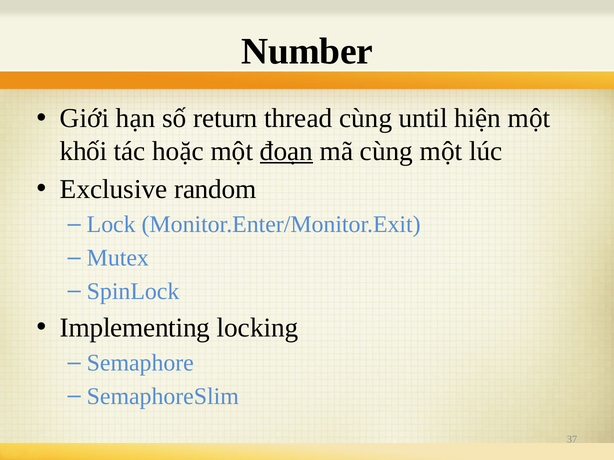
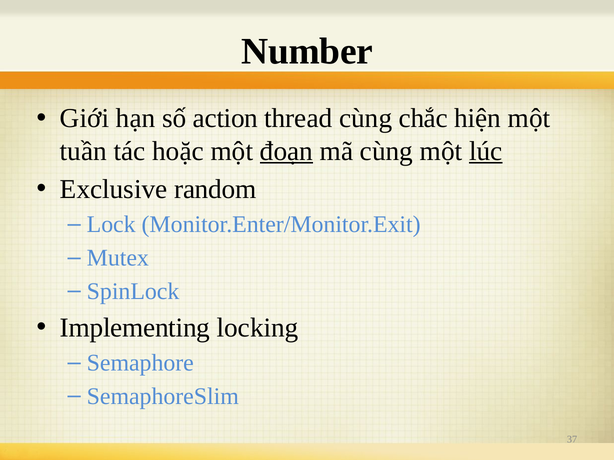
return: return -> action
until: until -> chắc
khối: khối -> tuần
lúc underline: none -> present
